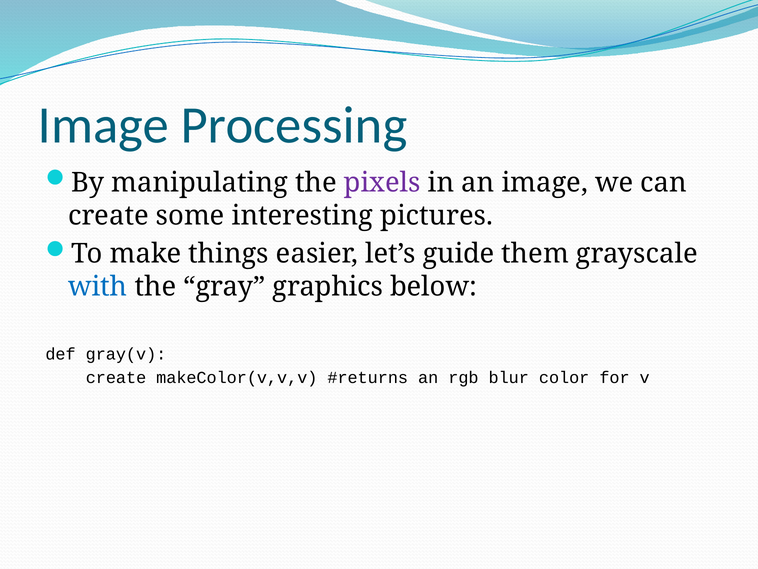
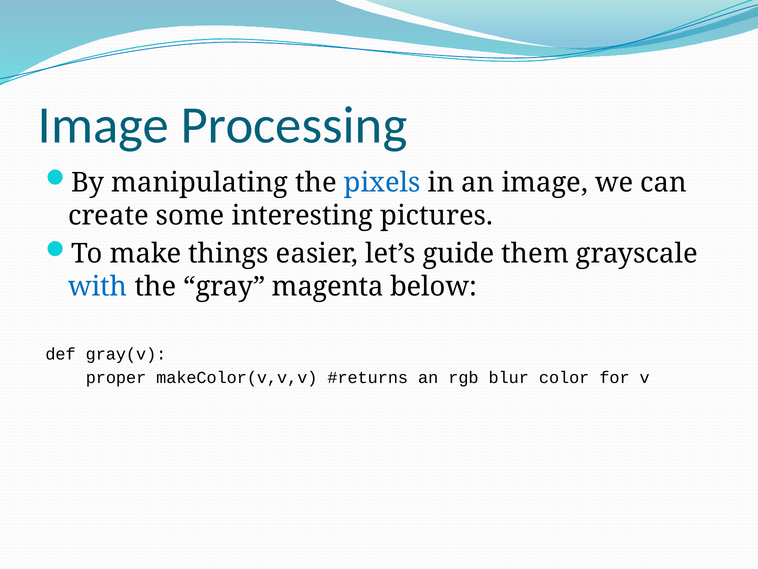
pixels colour: purple -> blue
graphics: graphics -> magenta
create at (116, 377): create -> proper
